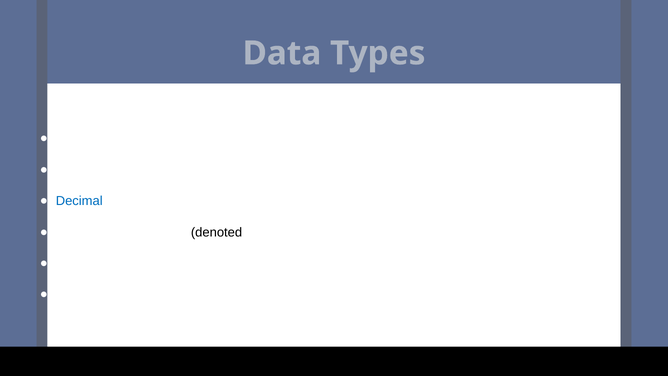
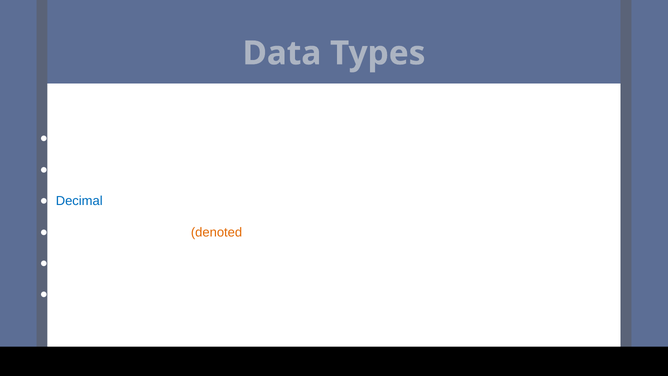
denoted at (217, 232) colour: black -> orange
